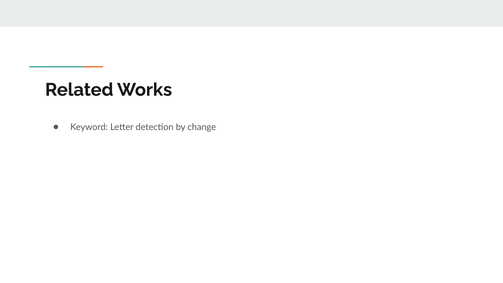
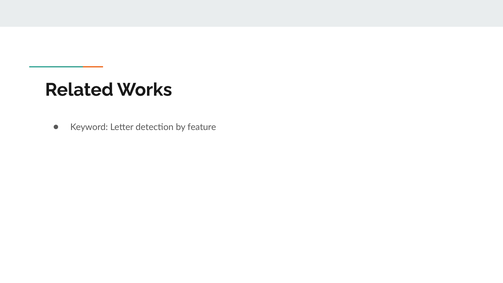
change: change -> feature
